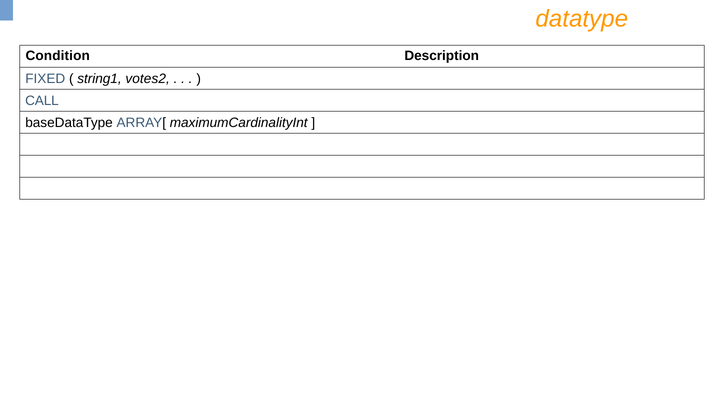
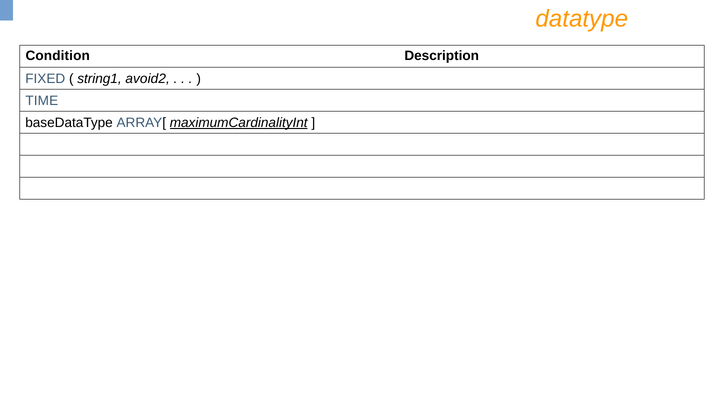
votes2: votes2 -> avoid2
CALL: CALL -> TIME
maximumCardinalityInt underline: none -> present
